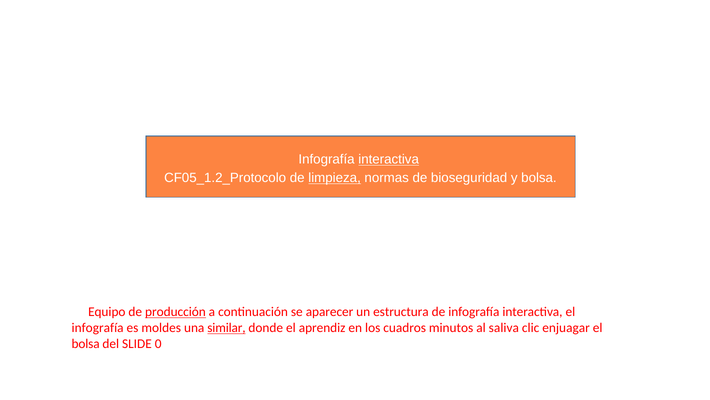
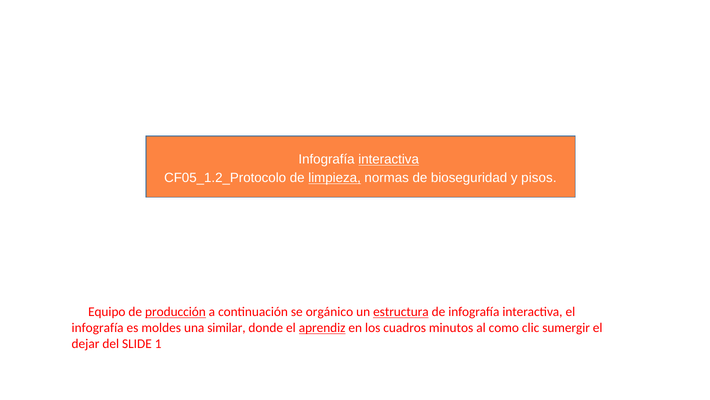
y bolsa: bolsa -> pisos
aparecer: aparecer -> orgánico
estructura underline: none -> present
similar underline: present -> none
aprendiz underline: none -> present
saliva: saliva -> como
enjuagar: enjuagar -> sumergir
bolsa at (86, 343): bolsa -> dejar
0: 0 -> 1
